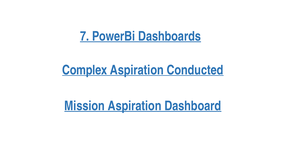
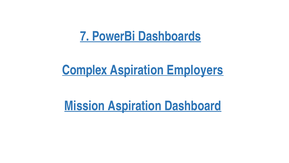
Conducted: Conducted -> Employers
